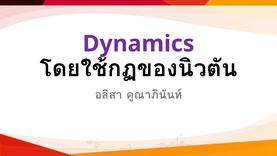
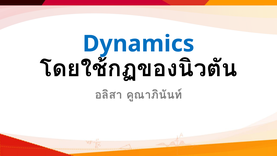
Dynamics colour: purple -> blue
